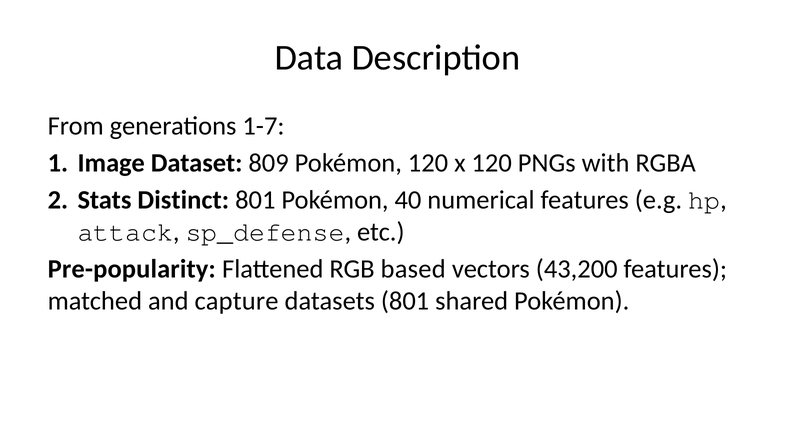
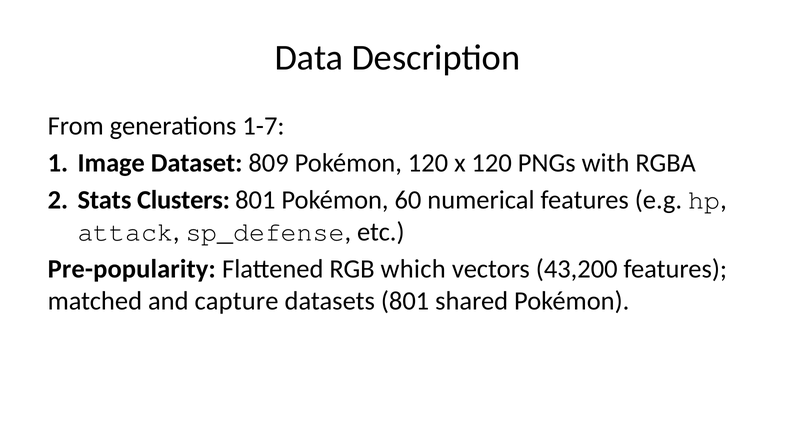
Distinct: Distinct -> Clusters
40: 40 -> 60
based: based -> which
